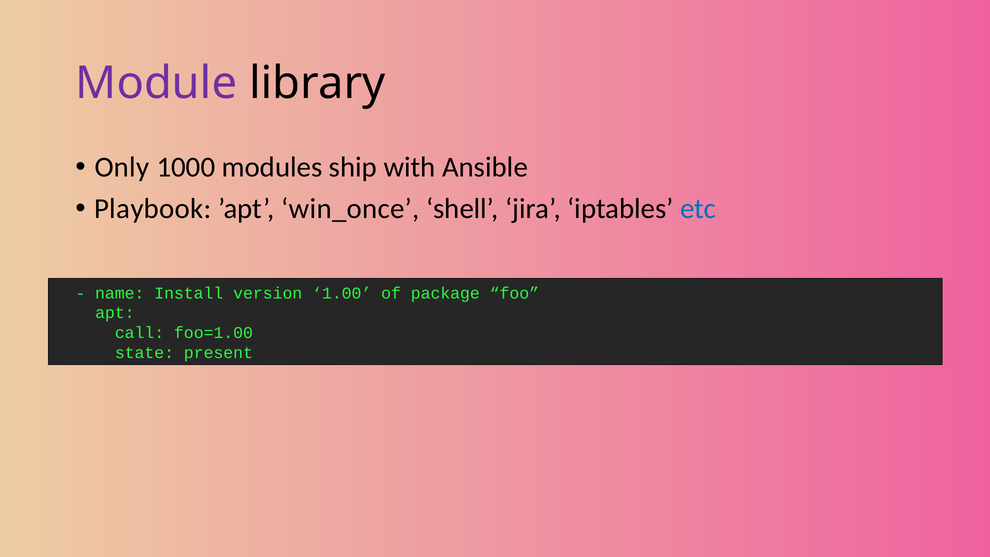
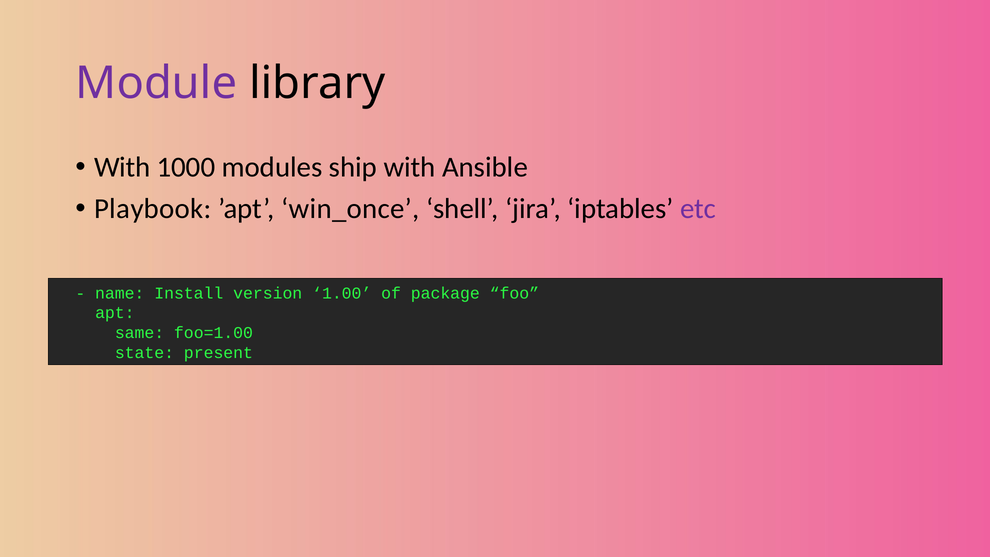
Only at (122, 167): Only -> With
etc colour: blue -> purple
call: call -> same
